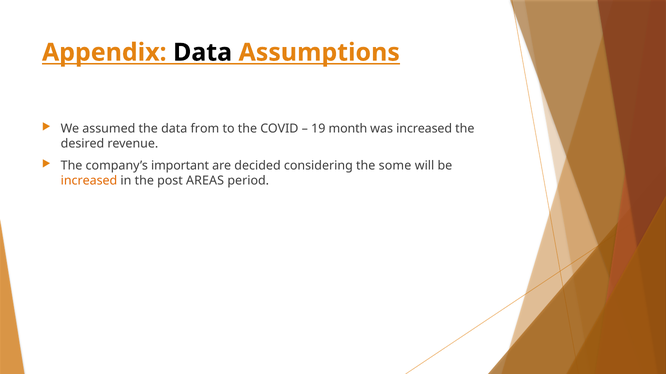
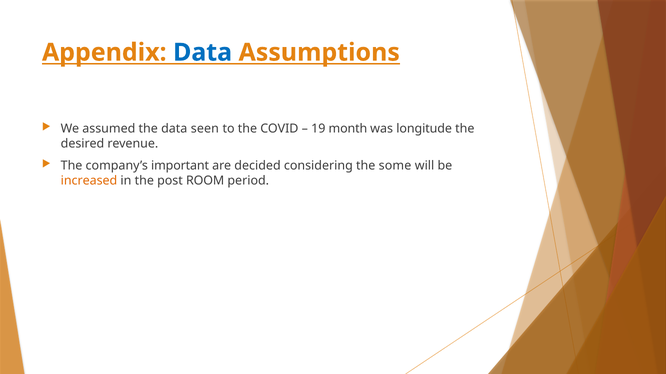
Data at (203, 53) colour: black -> blue
from: from -> seen
was increased: increased -> longitude
AREAS: AREAS -> ROOM
